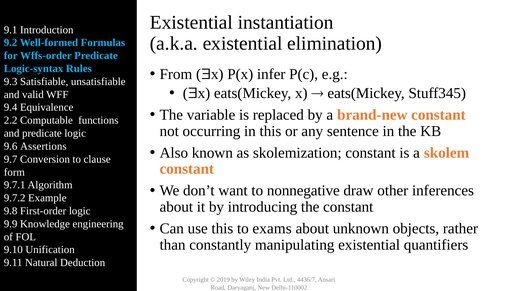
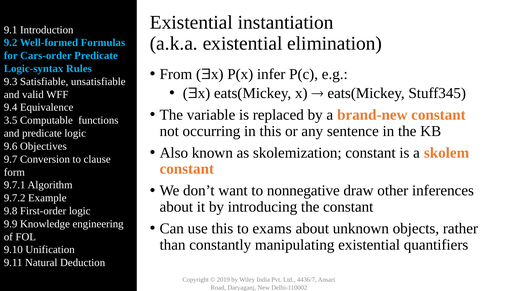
Wffs-order: Wffs-order -> Cars-order
2.2: 2.2 -> 3.5
Assertions: Assertions -> Objectives
